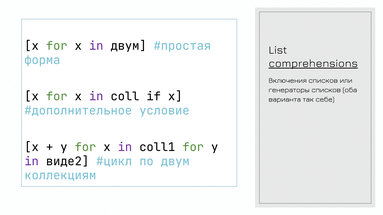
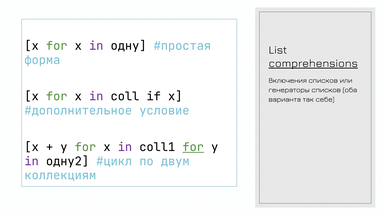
in двум: двум -> одну
for at (193, 147) underline: none -> present
виде2: виде2 -> одну2
